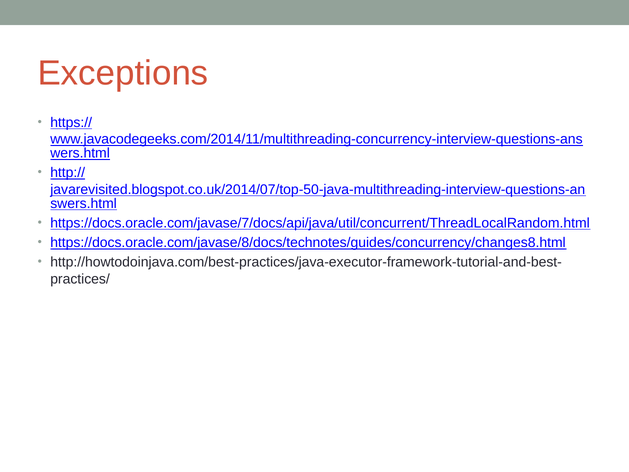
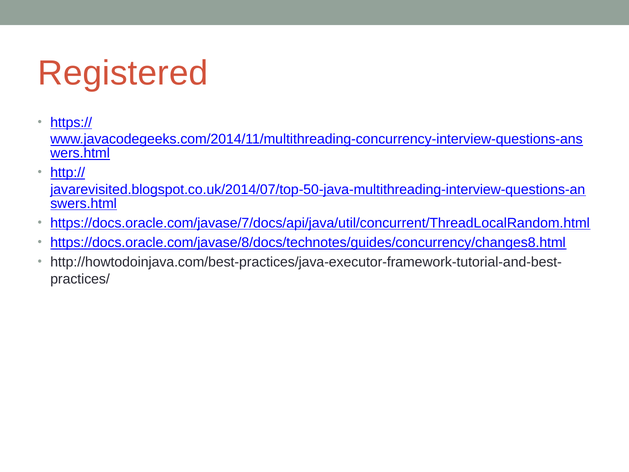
Exceptions: Exceptions -> Registered
